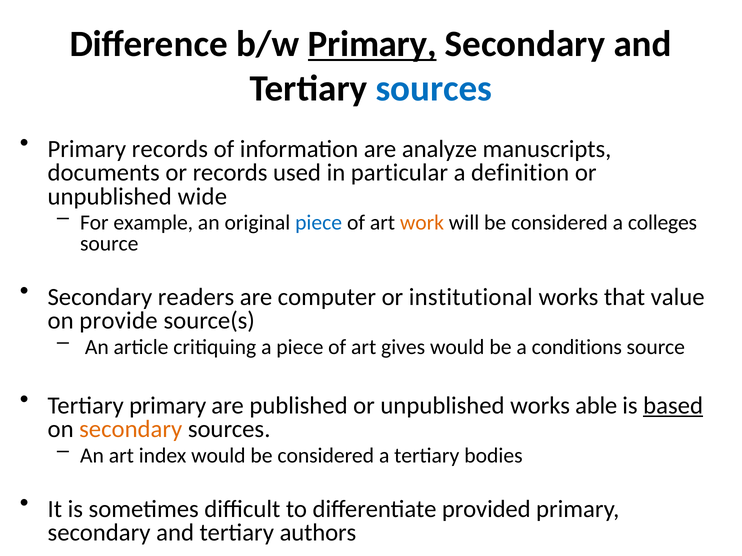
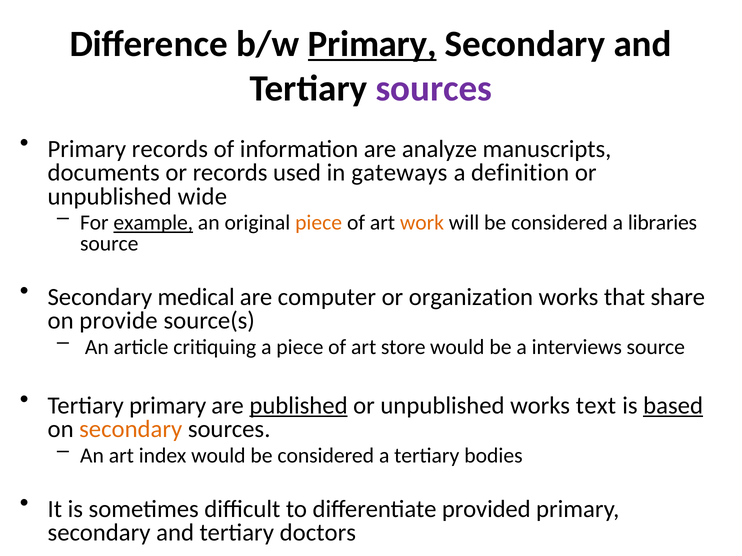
sources at (434, 89) colour: blue -> purple
particular: particular -> gateways
example underline: none -> present
piece at (319, 223) colour: blue -> orange
colleges: colleges -> libraries
readers: readers -> medical
institutional: institutional -> organization
value: value -> share
gives: gives -> store
conditions: conditions -> interviews
published underline: none -> present
able: able -> text
authors: authors -> doctors
